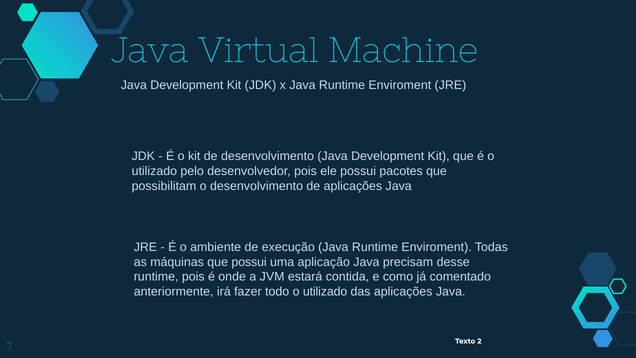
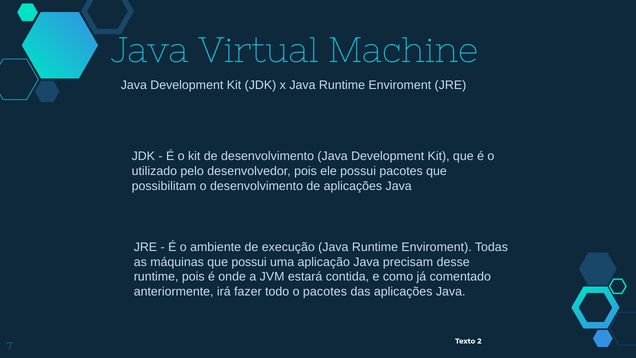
todo o utilizado: utilizado -> pacotes
